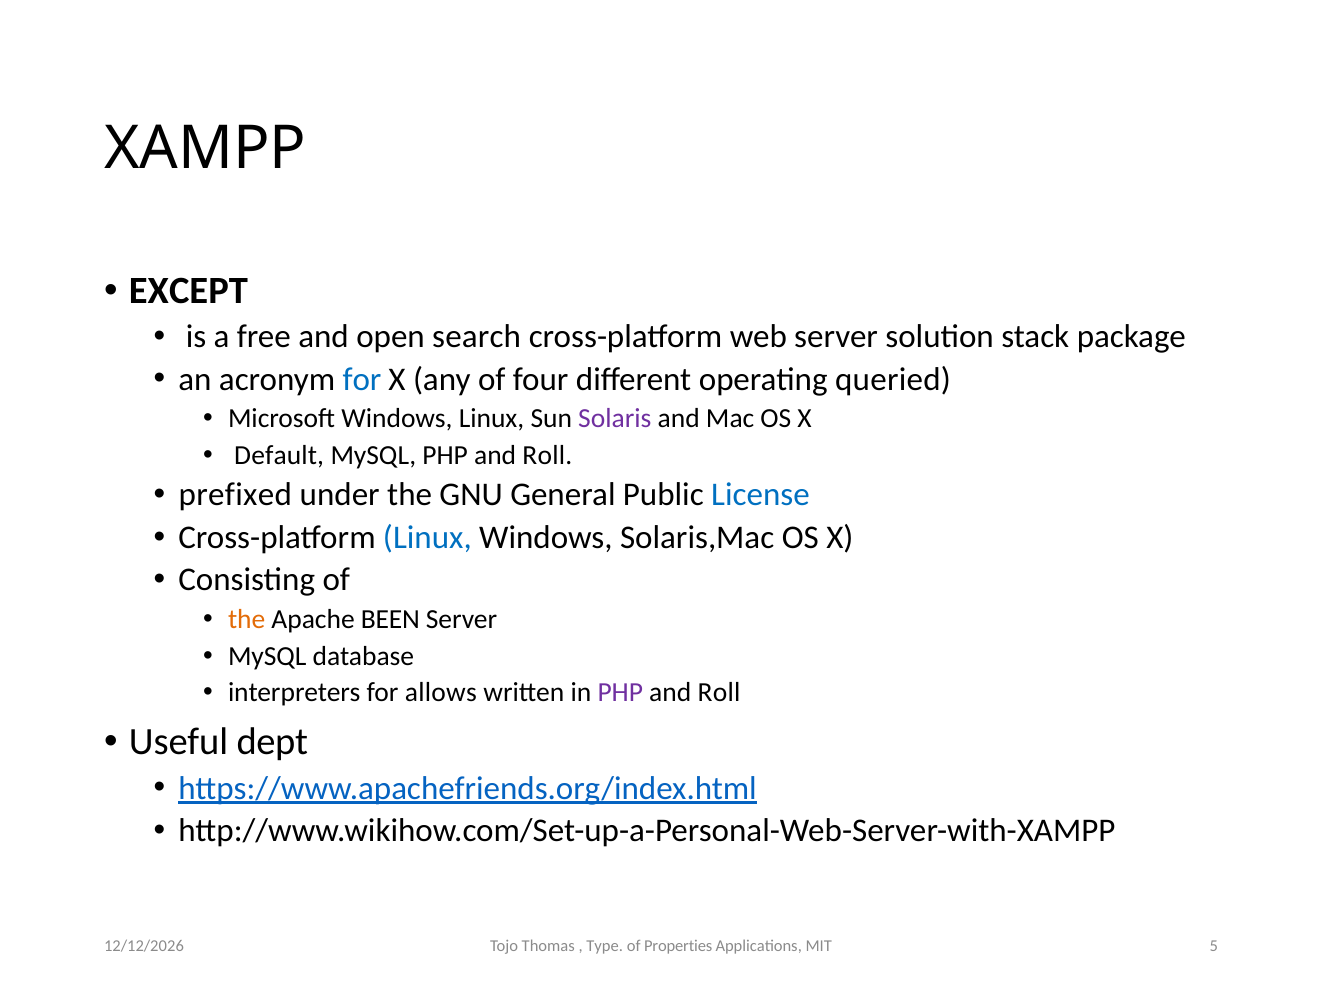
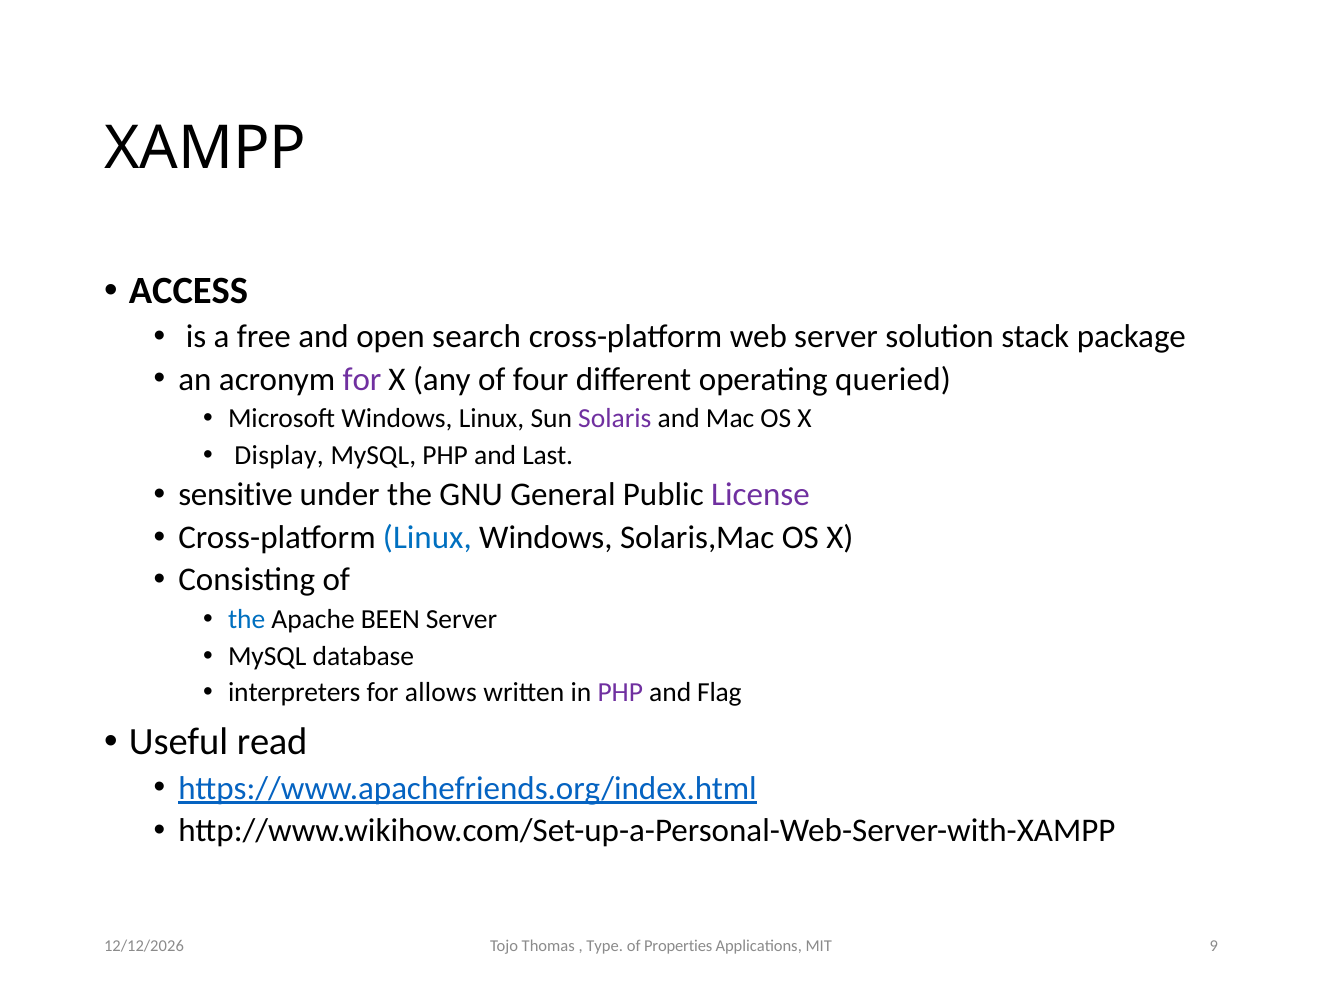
EXCEPT: EXCEPT -> ACCESS
for at (362, 379) colour: blue -> purple
Default: Default -> Display
MySQL PHP and Roll: Roll -> Last
prefixed: prefixed -> sensitive
License colour: blue -> purple
the at (247, 620) colour: orange -> blue
Roll at (719, 693): Roll -> Flag
dept: dept -> read
5: 5 -> 9
